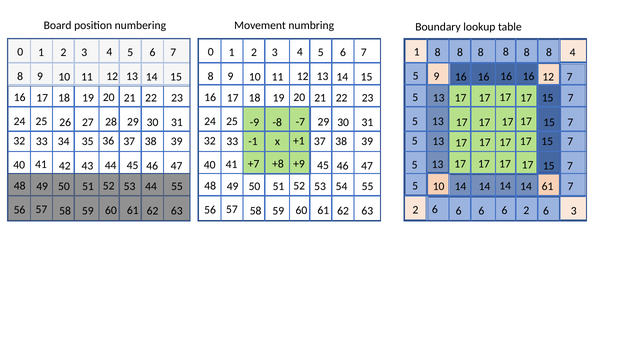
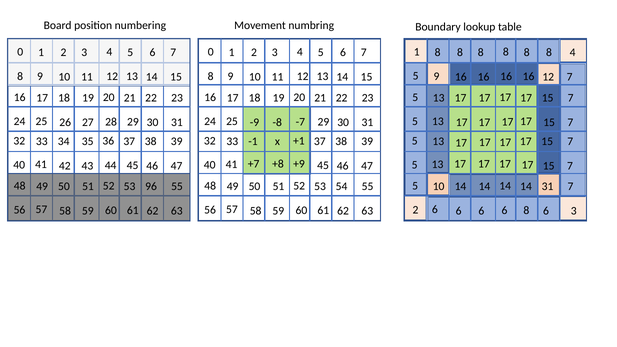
53 44: 44 -> 96
14 61: 61 -> 31
6 2: 2 -> 8
